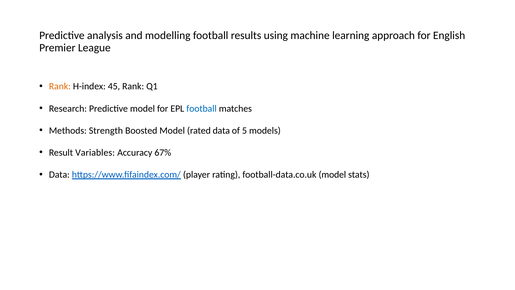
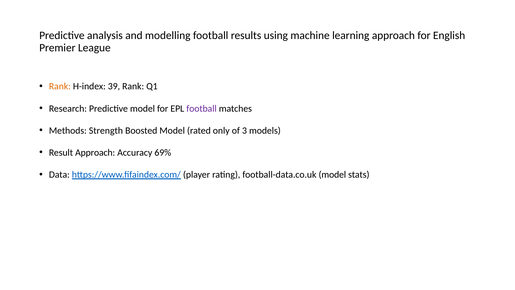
45: 45 -> 39
football at (202, 108) colour: blue -> purple
rated data: data -> only
5: 5 -> 3
Result Variables: Variables -> Approach
67%: 67% -> 69%
